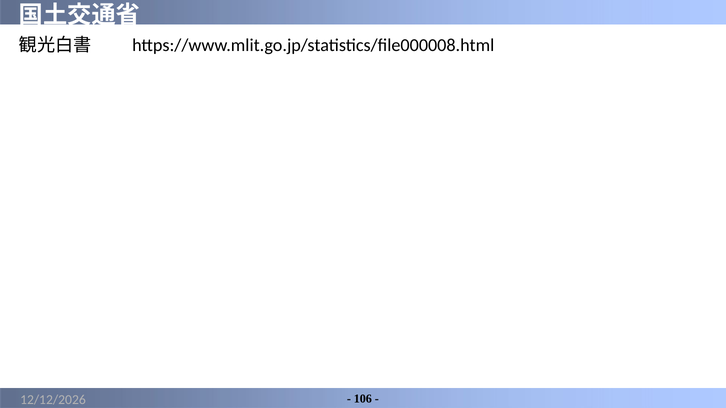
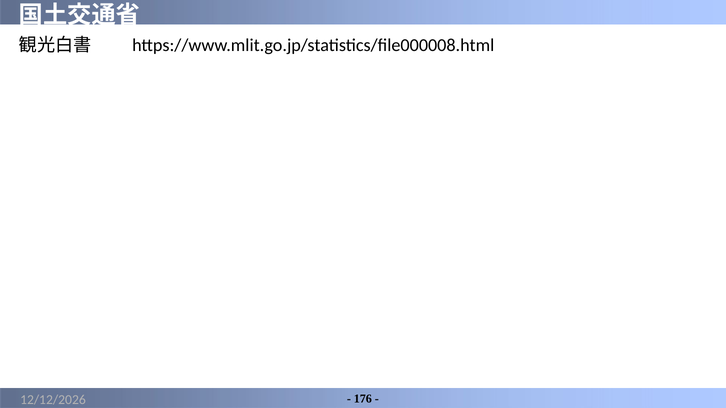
106: 106 -> 176
